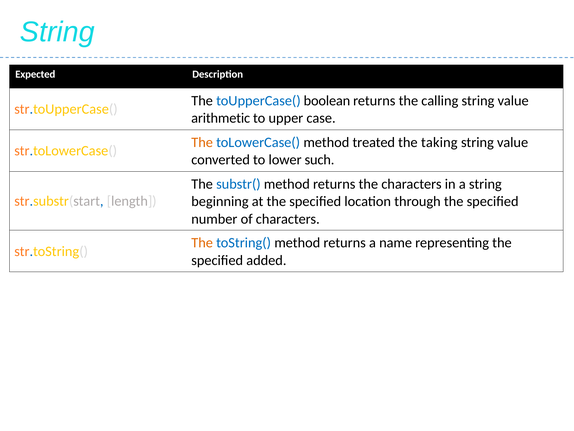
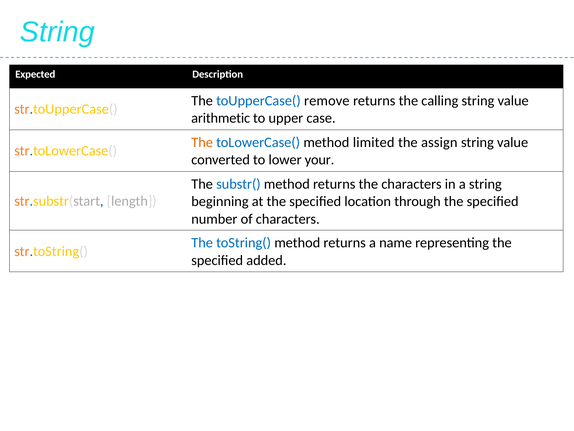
boolean: boolean -> remove
treated: treated -> limited
taking: taking -> assign
such: such -> your
The at (202, 243) colour: orange -> blue
